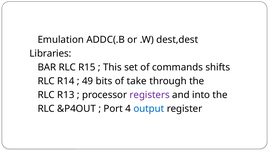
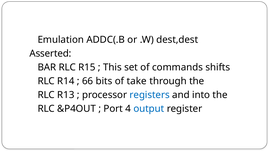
Libraries: Libraries -> Asserted
49: 49 -> 66
registers colour: purple -> blue
